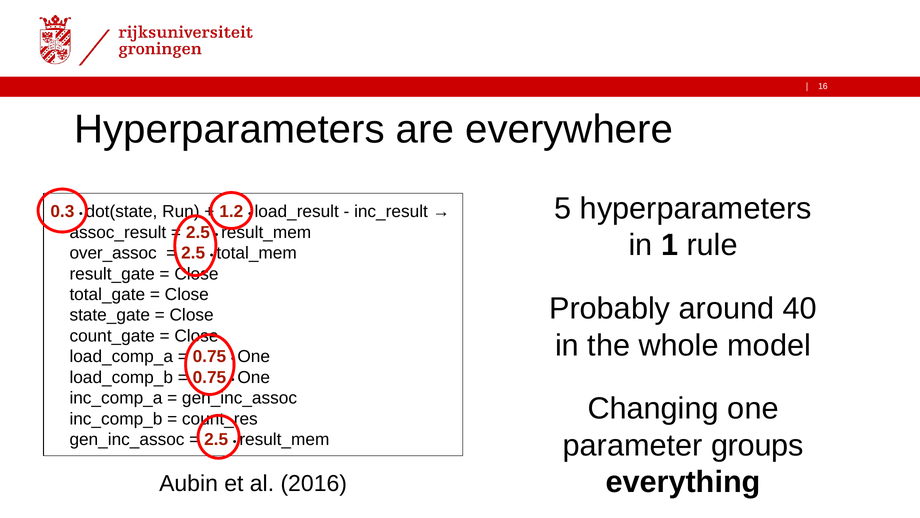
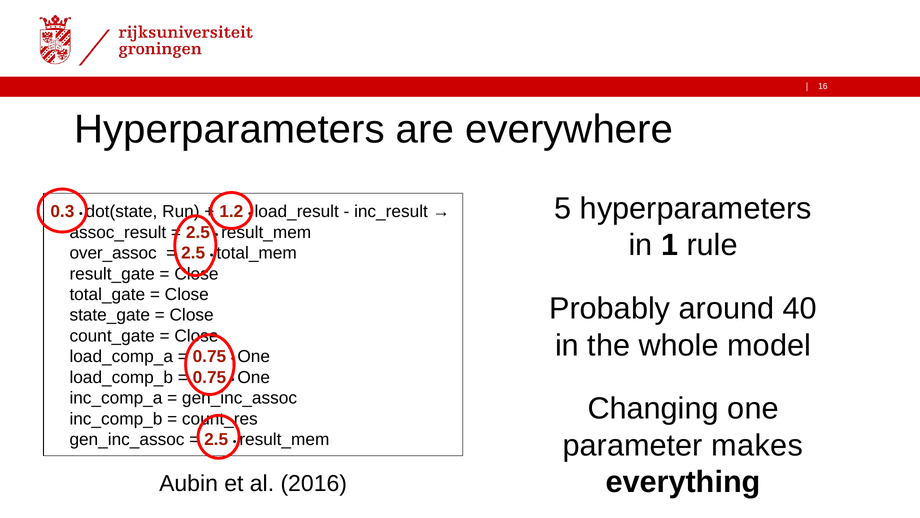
groups: groups -> makes
